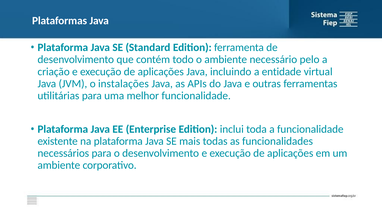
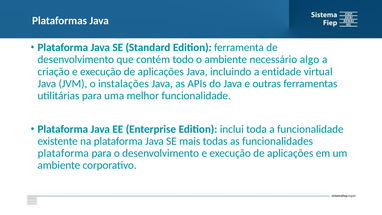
pelo: pelo -> algo
necessários at (63, 153): necessários -> plataforma
